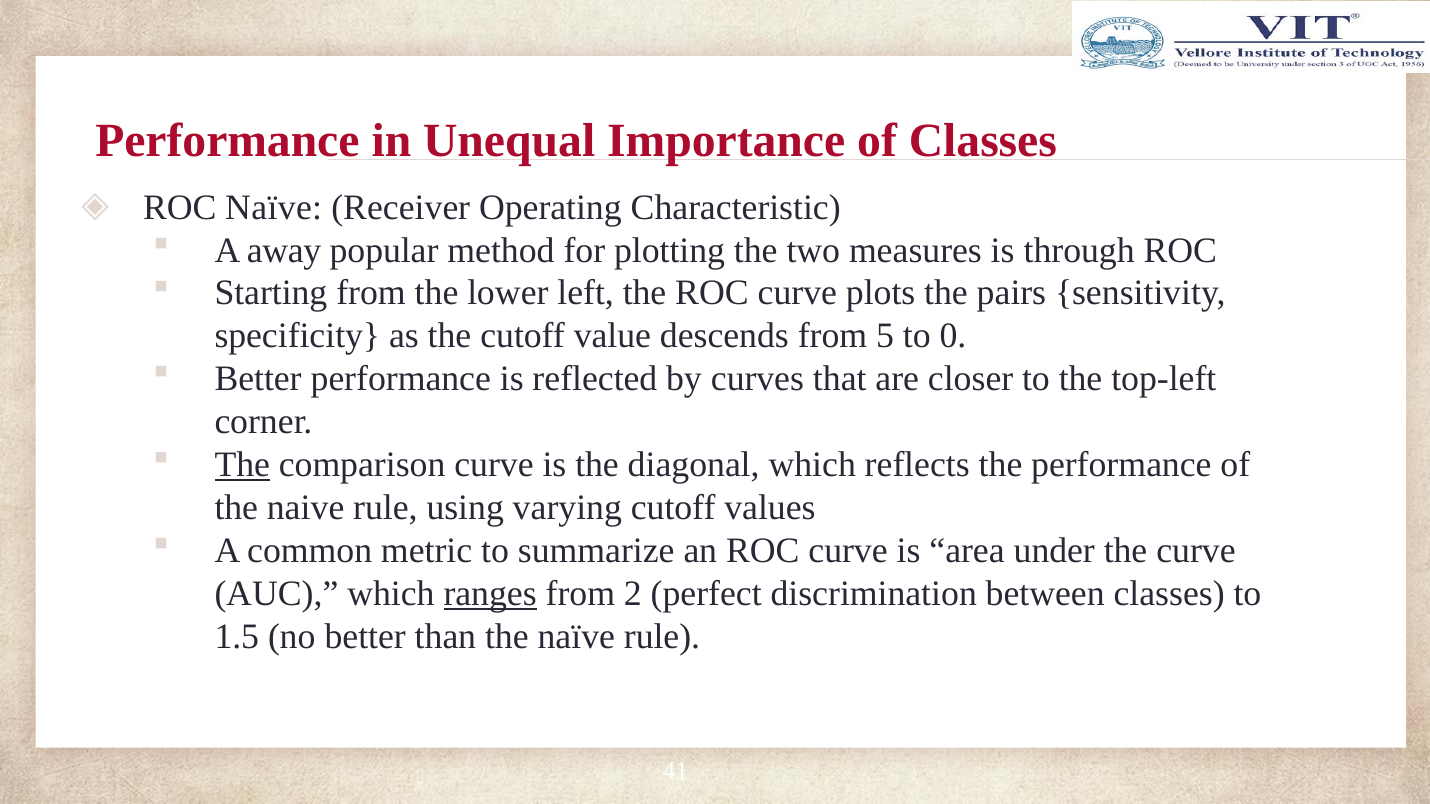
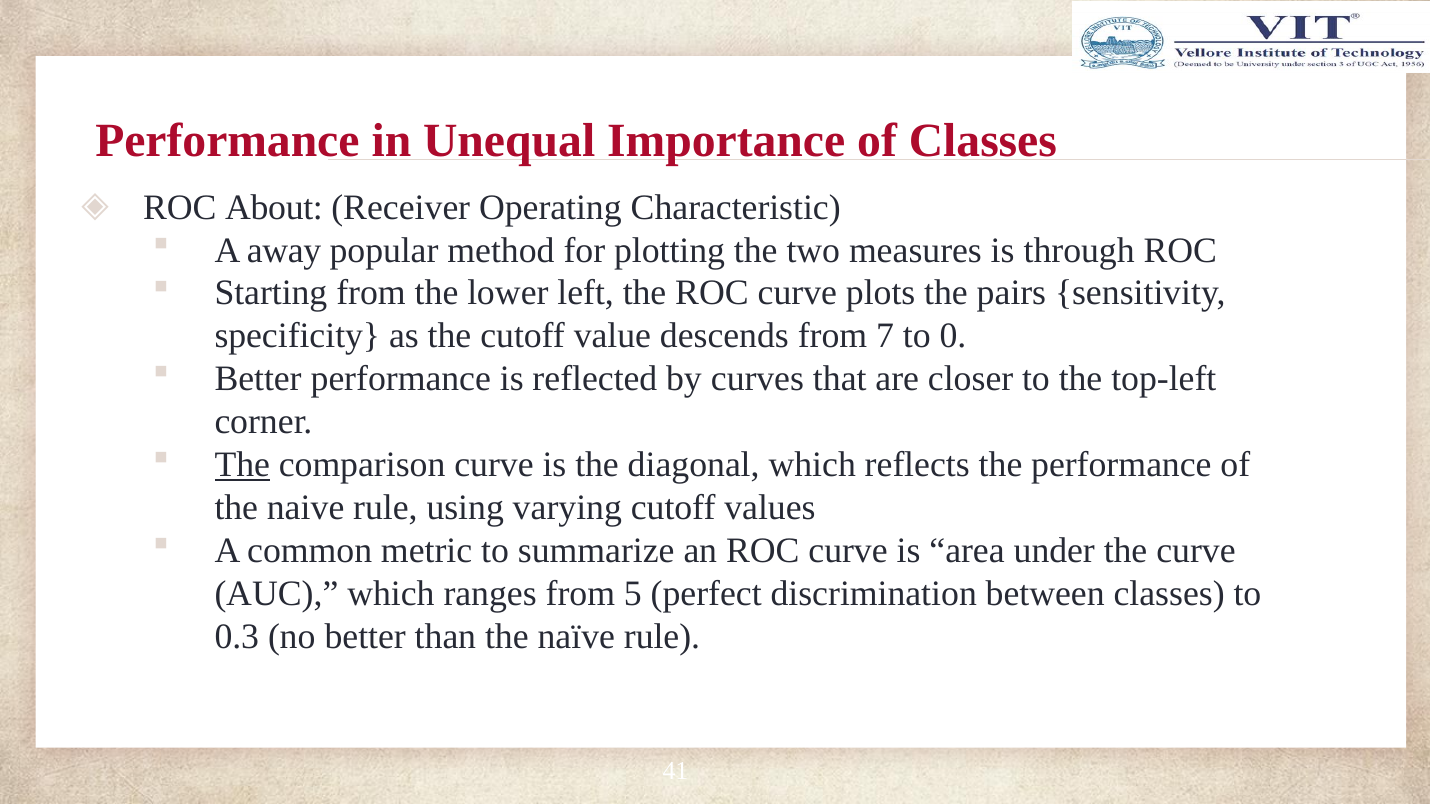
ROC Naïve: Naïve -> About
5: 5 -> 7
ranges underline: present -> none
2: 2 -> 5
1.5: 1.5 -> 0.3
